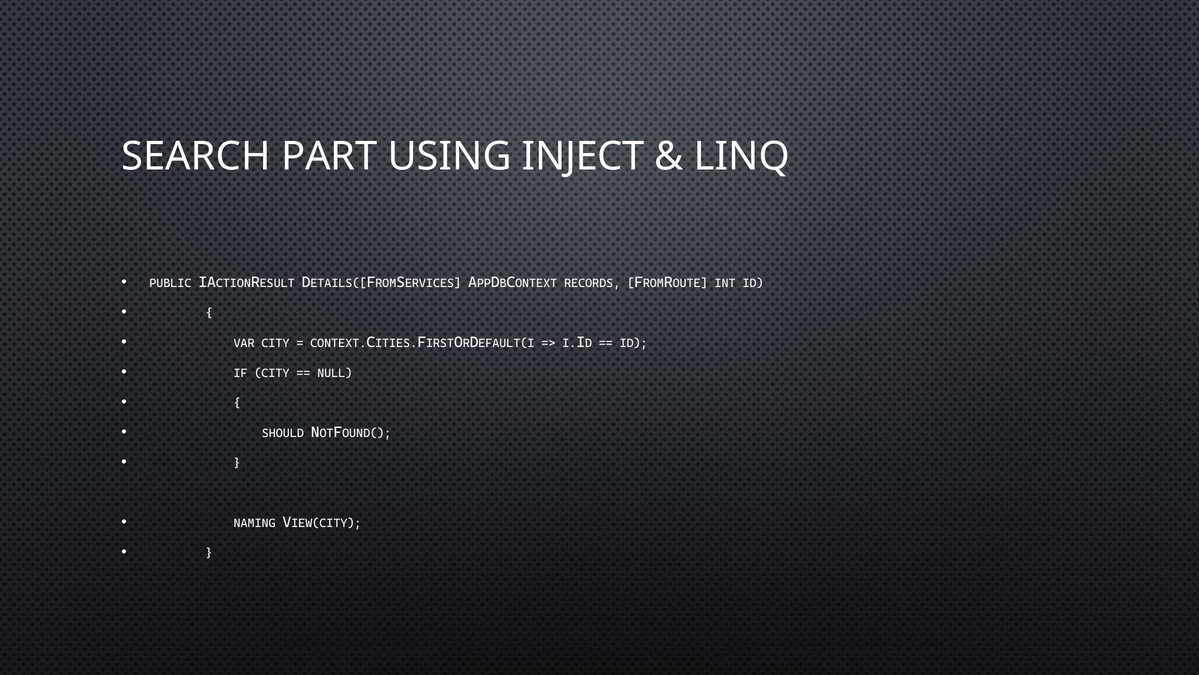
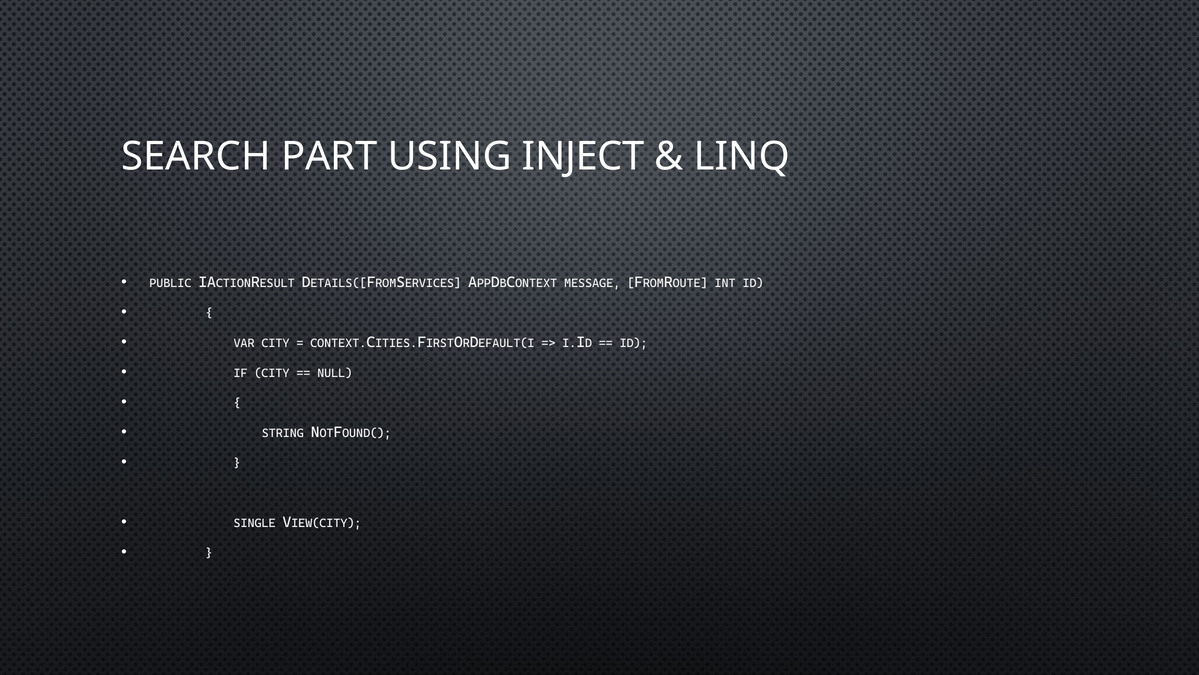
RECORDS: RECORDS -> MESSAGE
SHOULD: SHOULD -> STRING
NAMING: NAMING -> SINGLE
